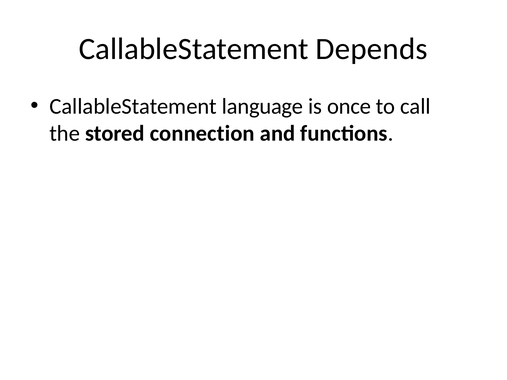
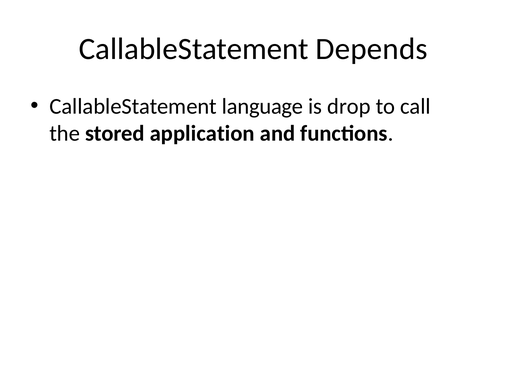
once: once -> drop
connection: connection -> application
